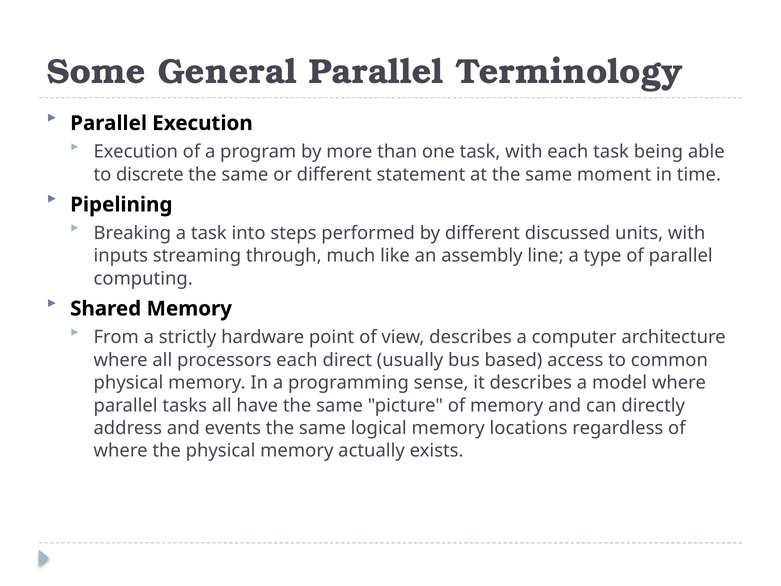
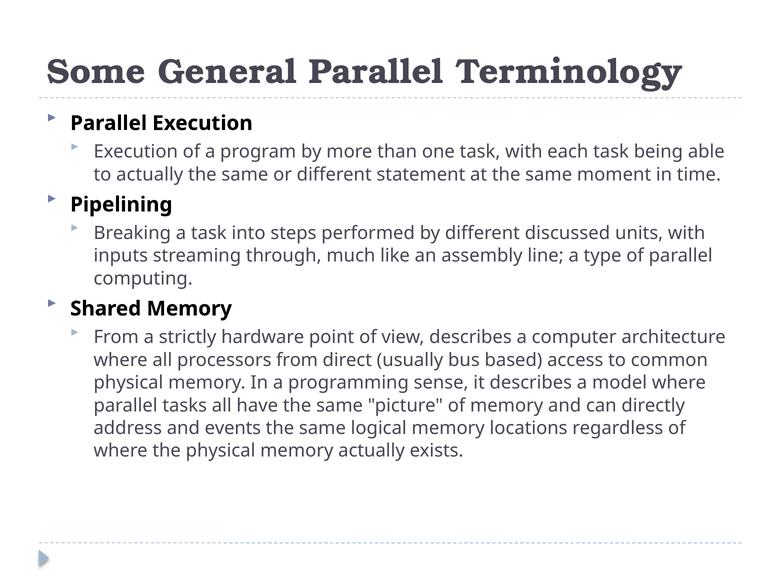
to discrete: discrete -> actually
processors each: each -> from
